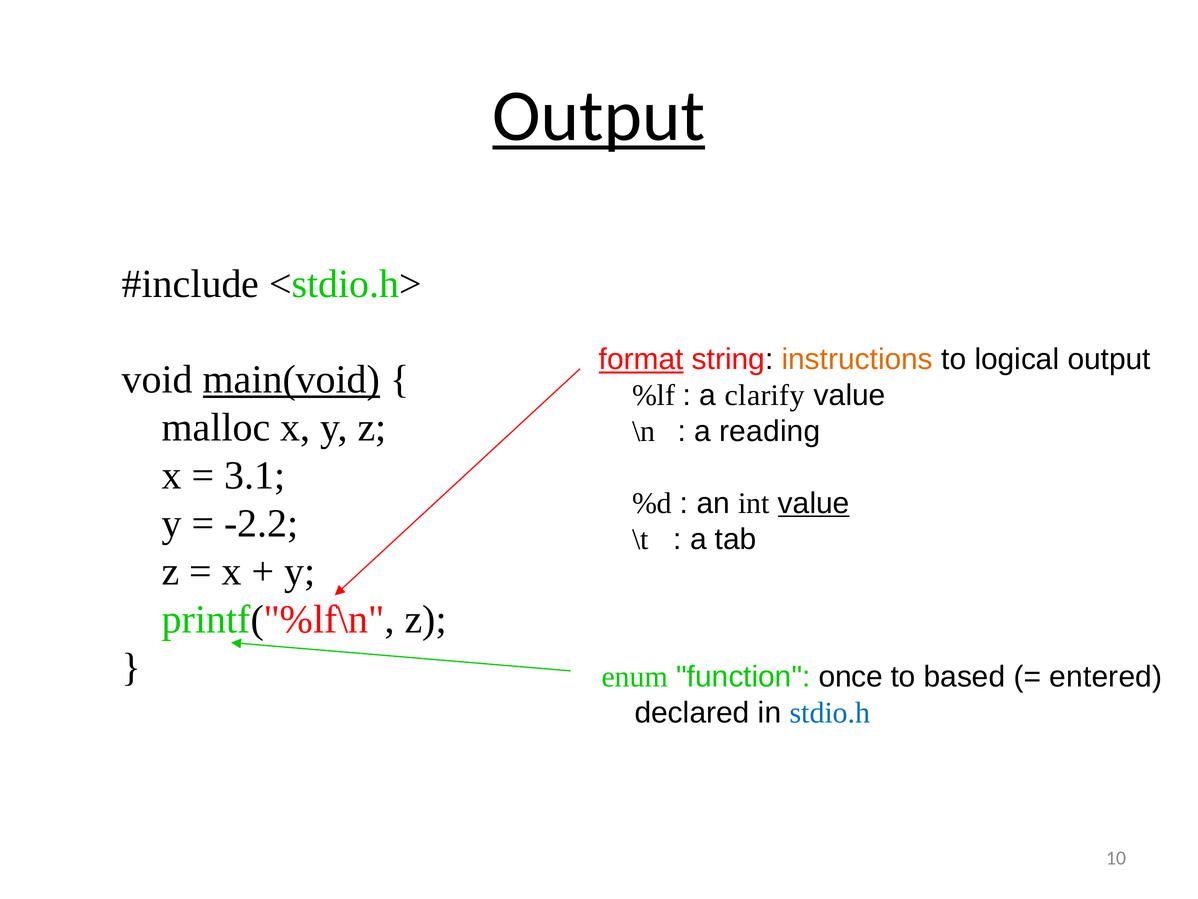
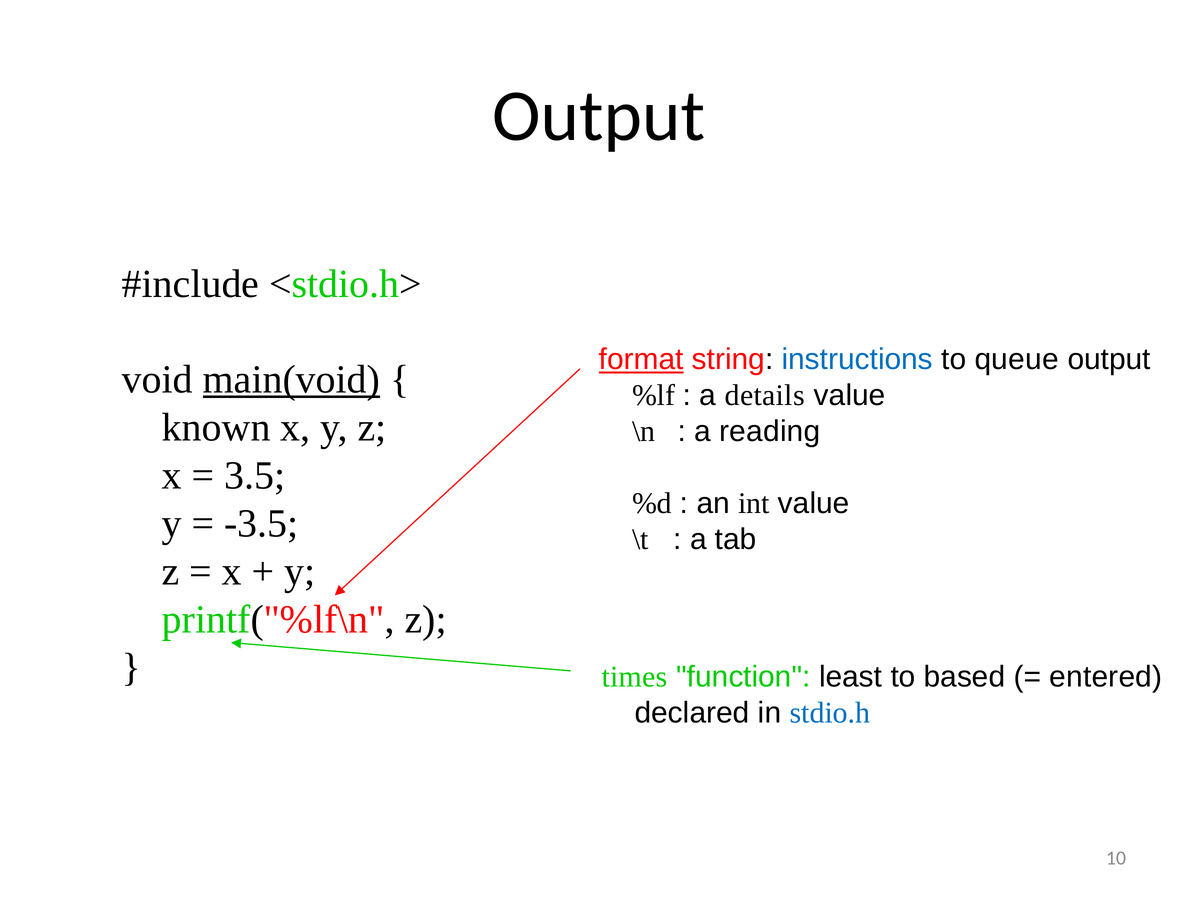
Output at (599, 116) underline: present -> none
instructions colour: orange -> blue
logical: logical -> queue
clarify: clarify -> details
malloc: malloc -> known
3.1: 3.1 -> 3.5
value at (814, 503) underline: present -> none
-2.2: -2.2 -> -3.5
enum: enum -> times
once: once -> least
